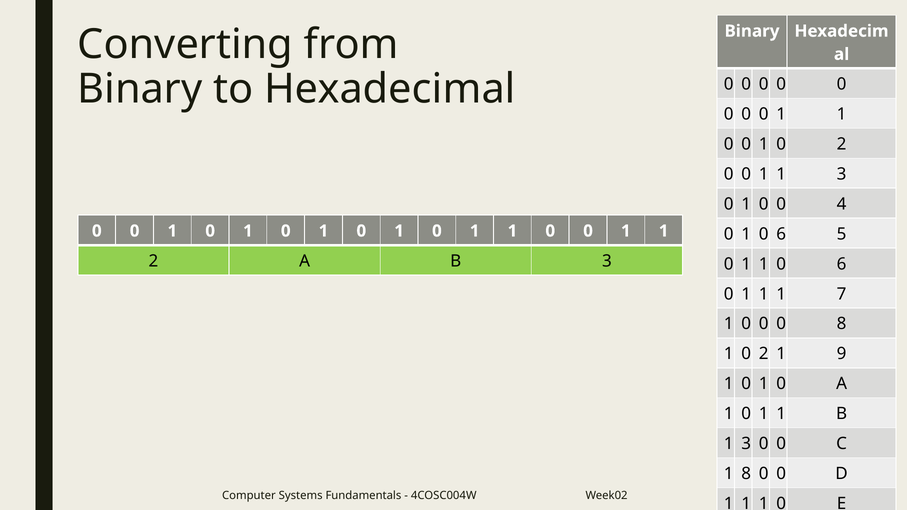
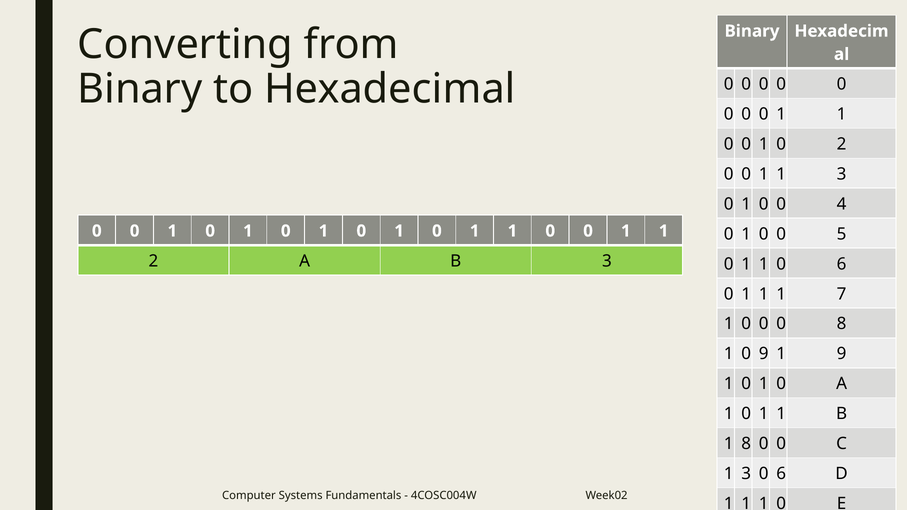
6 at (781, 234): 6 -> 0
2 at (764, 354): 2 -> 9
3 at (746, 444): 3 -> 8
8 at (746, 474): 8 -> 3
0 at (781, 474): 0 -> 6
